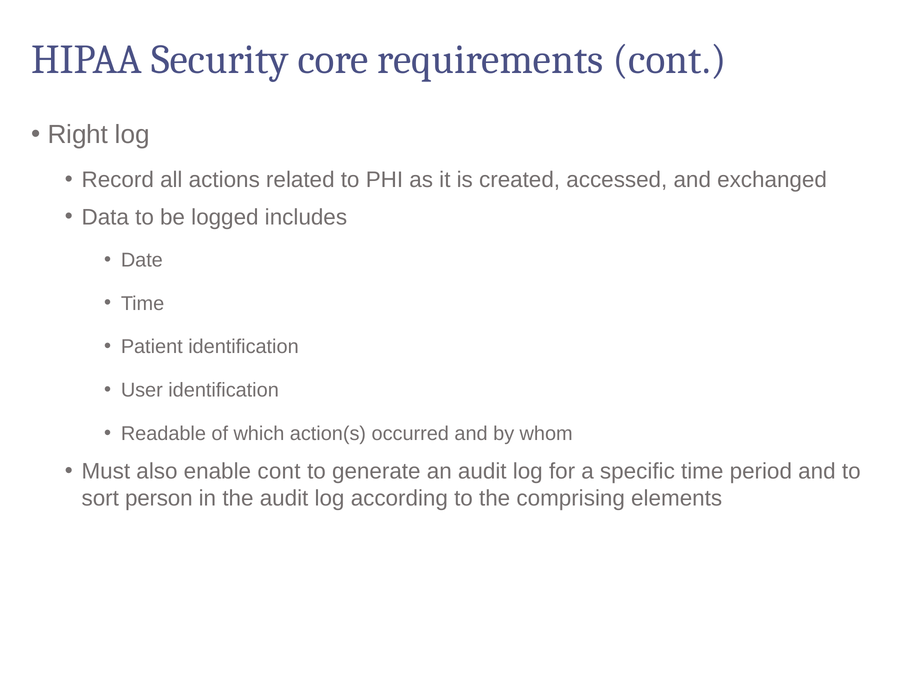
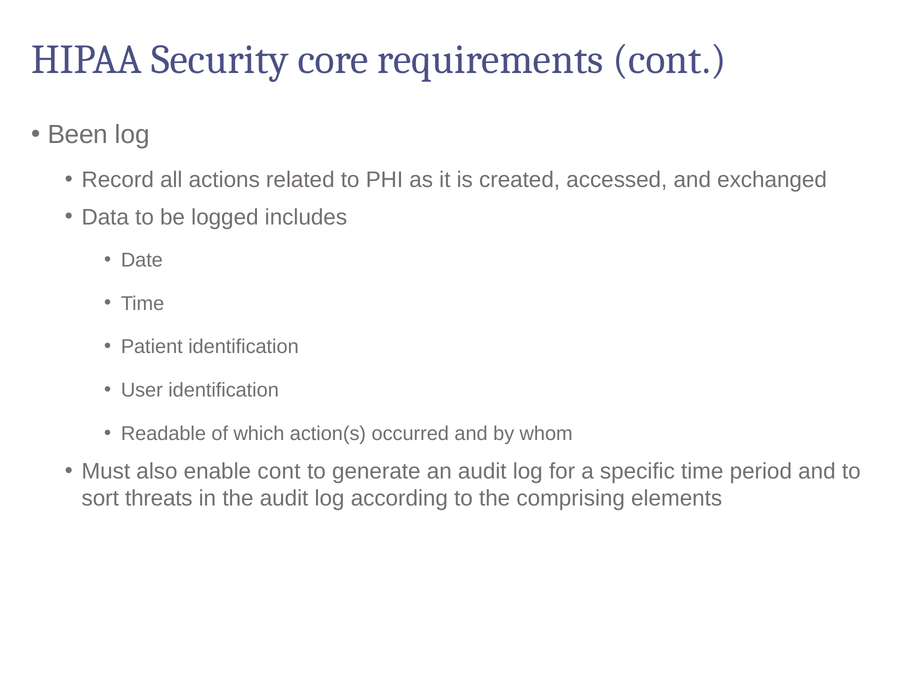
Right: Right -> Been
person: person -> threats
